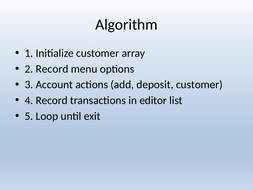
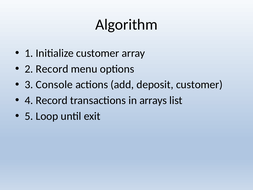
Account: Account -> Console
editor: editor -> arrays
